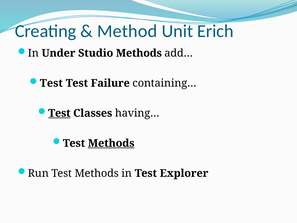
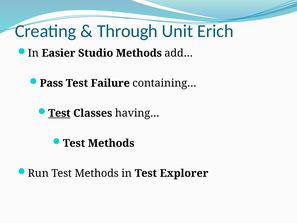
Method: Method -> Through
Under: Under -> Easier
Test at (51, 83): Test -> Pass
Methods at (111, 143) underline: present -> none
